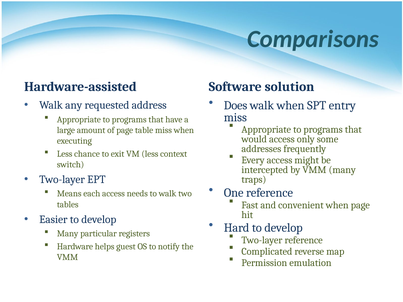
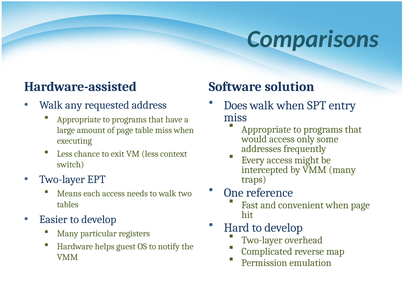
Two-layer reference: reference -> overhead
